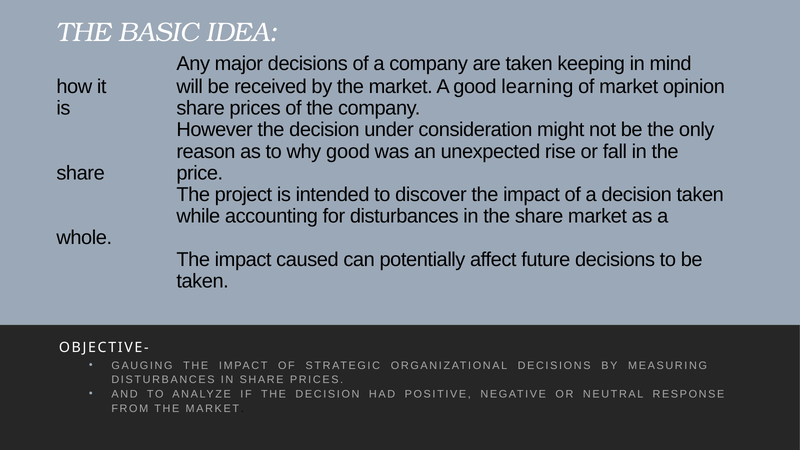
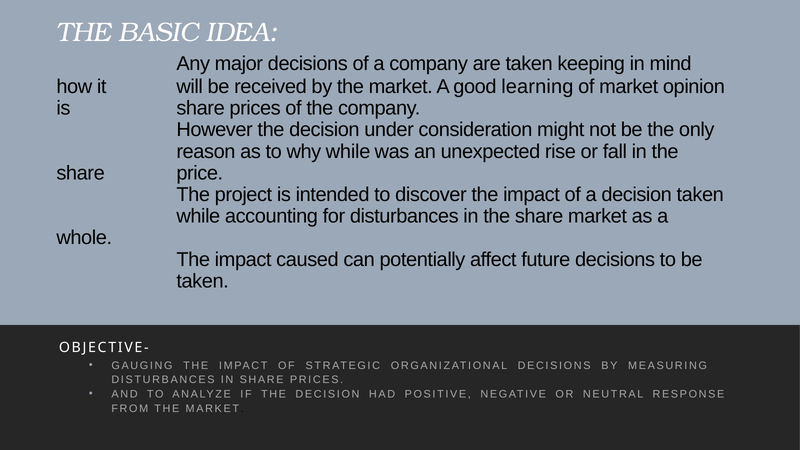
why good: good -> while
